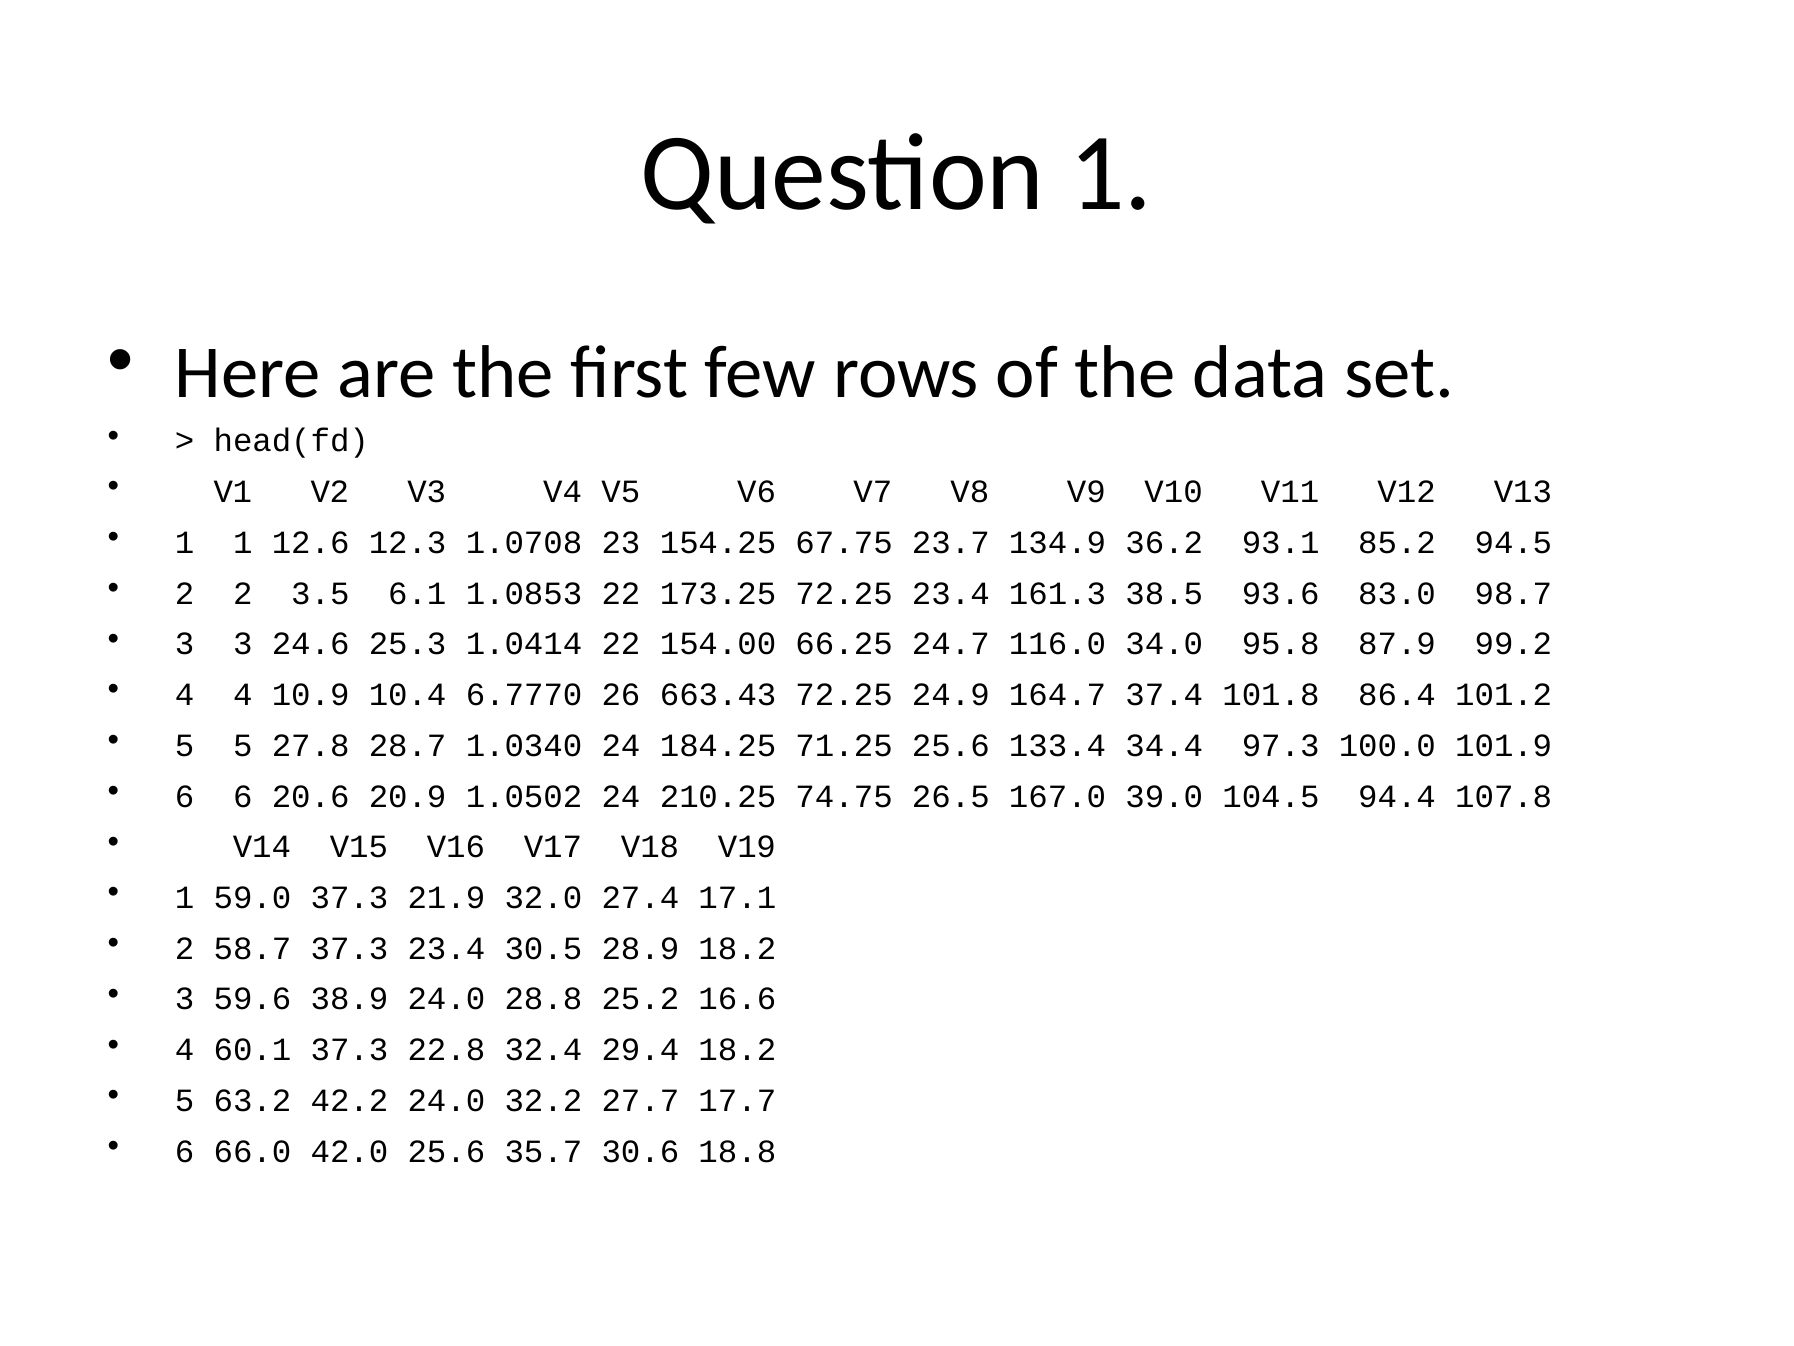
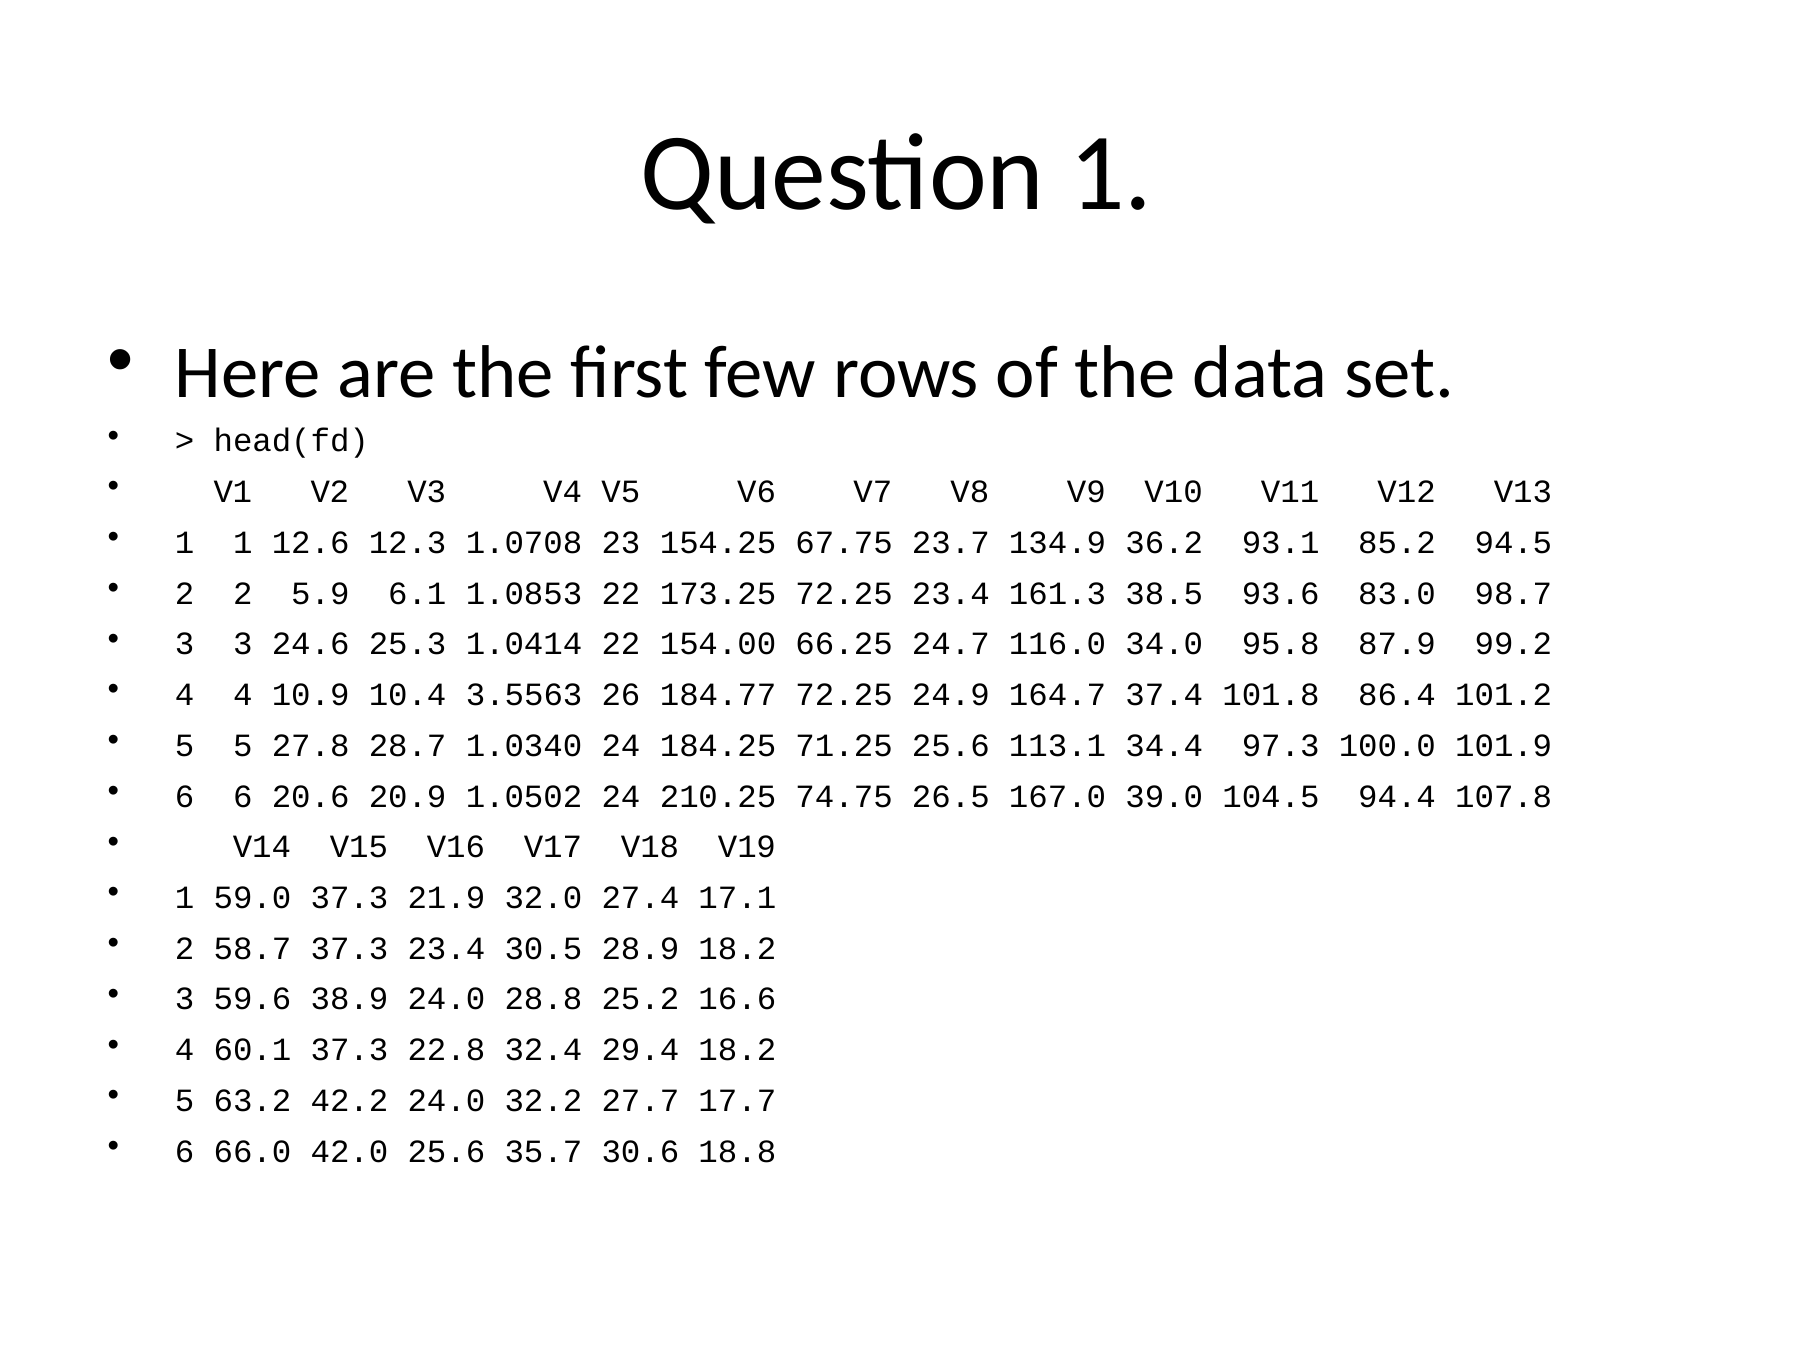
3.5: 3.5 -> 5.9
6.7770: 6.7770 -> 3.5563
663.43: 663.43 -> 184.77
133.4: 133.4 -> 113.1
